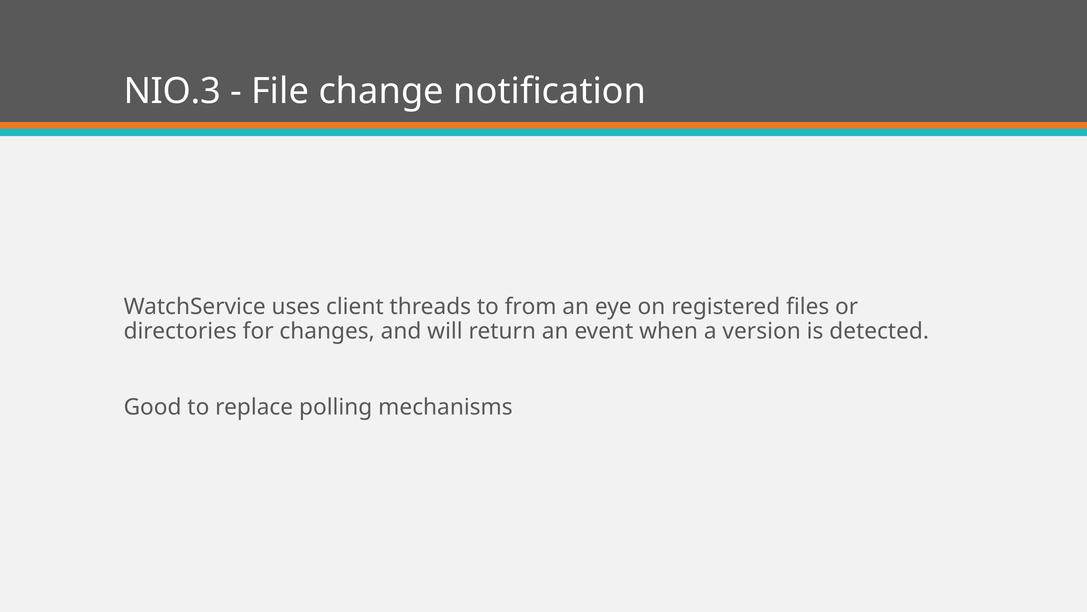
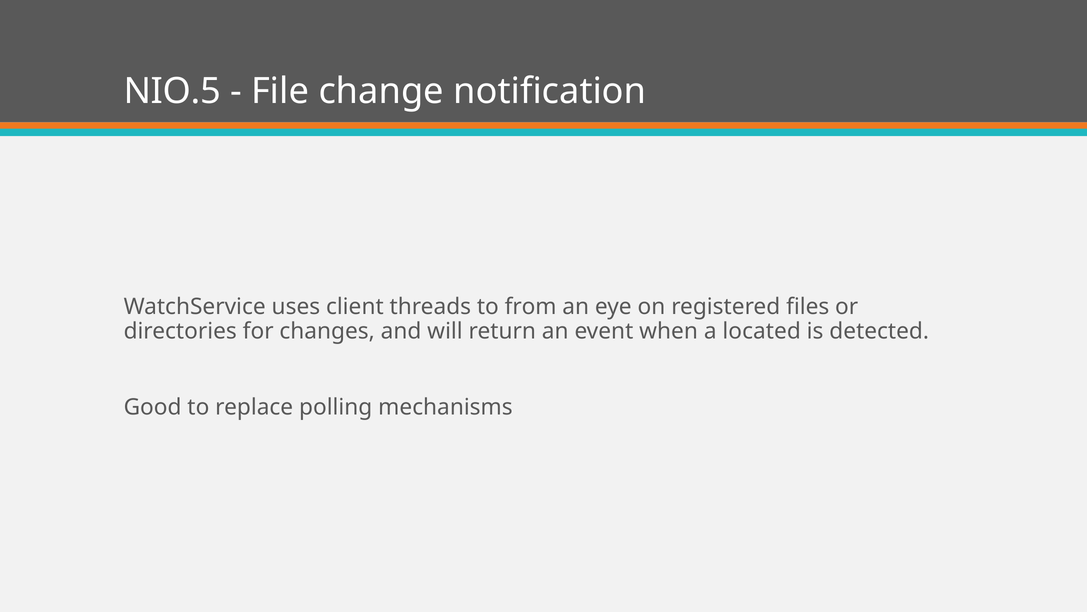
NIO.3: NIO.3 -> NIO.5
version: version -> located
